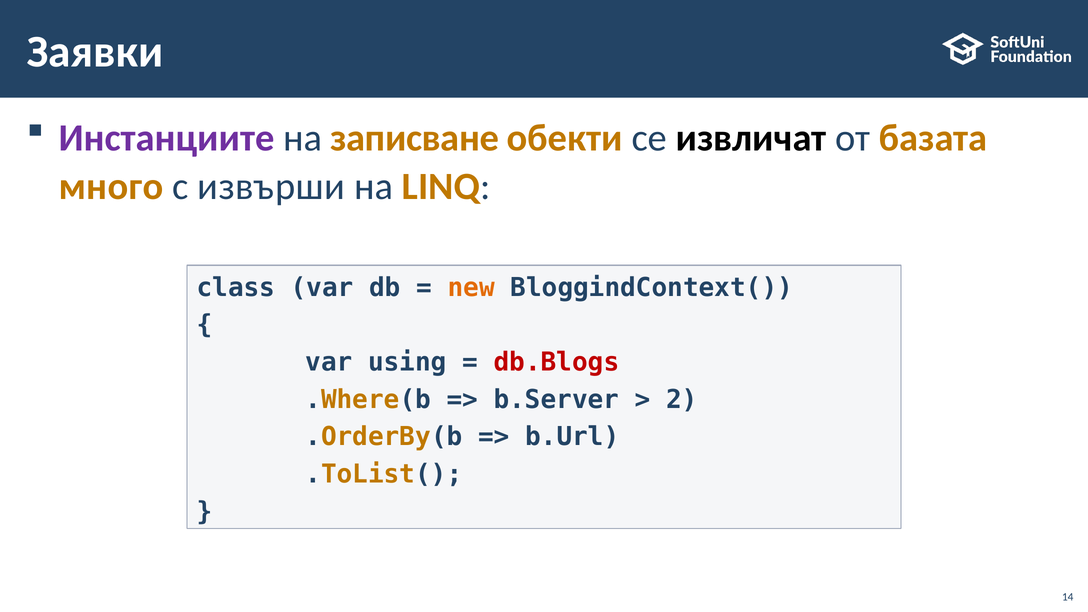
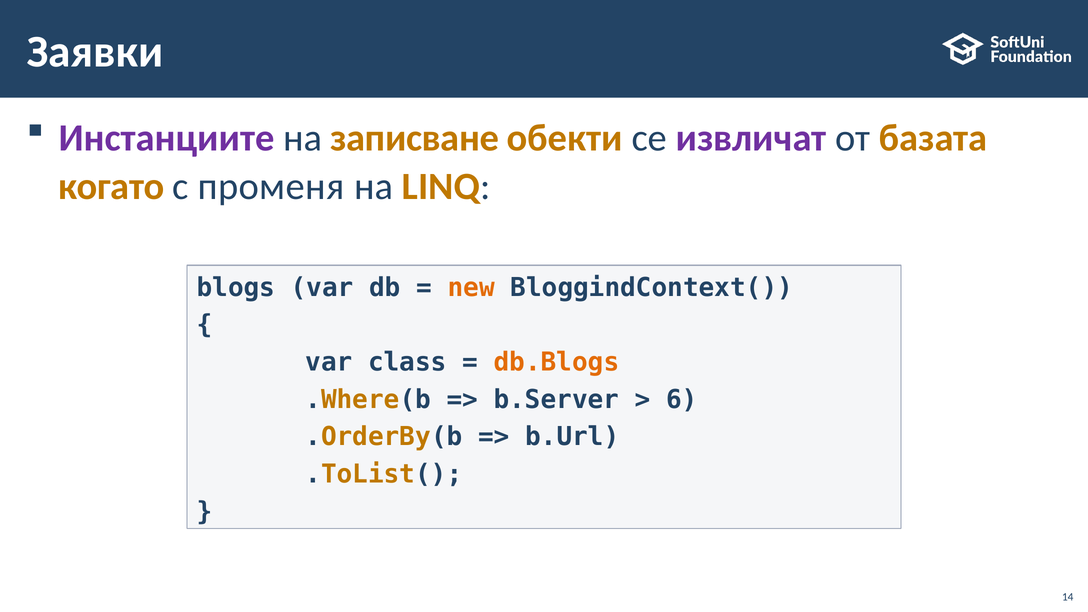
извличат colour: black -> purple
много: много -> когато
извърши: извърши -> променя
class: class -> blogs
using: using -> class
db.Blogs colour: red -> orange
2: 2 -> 6
